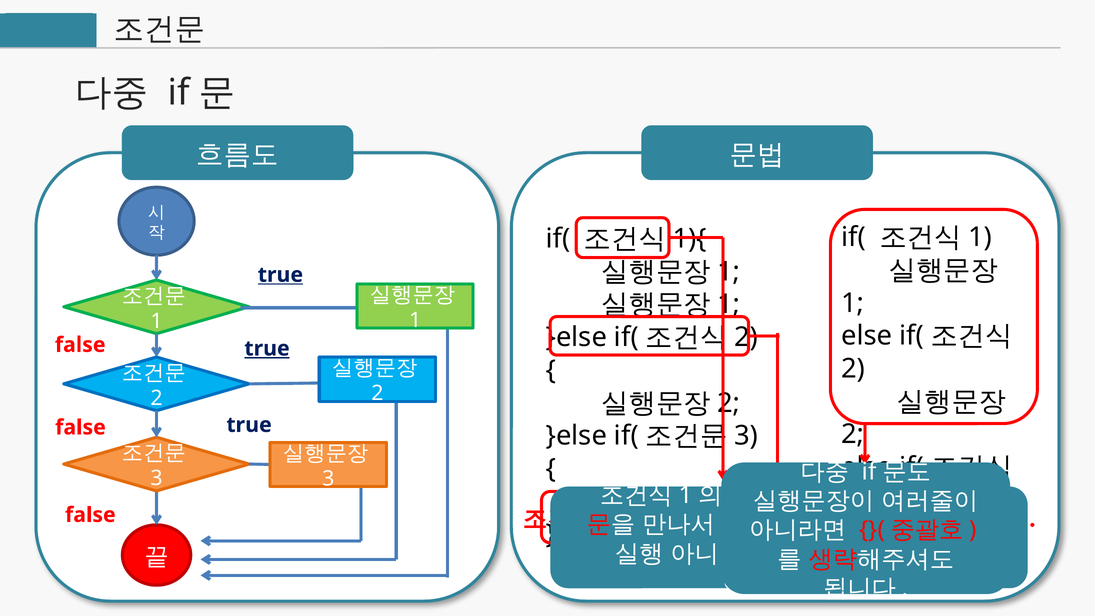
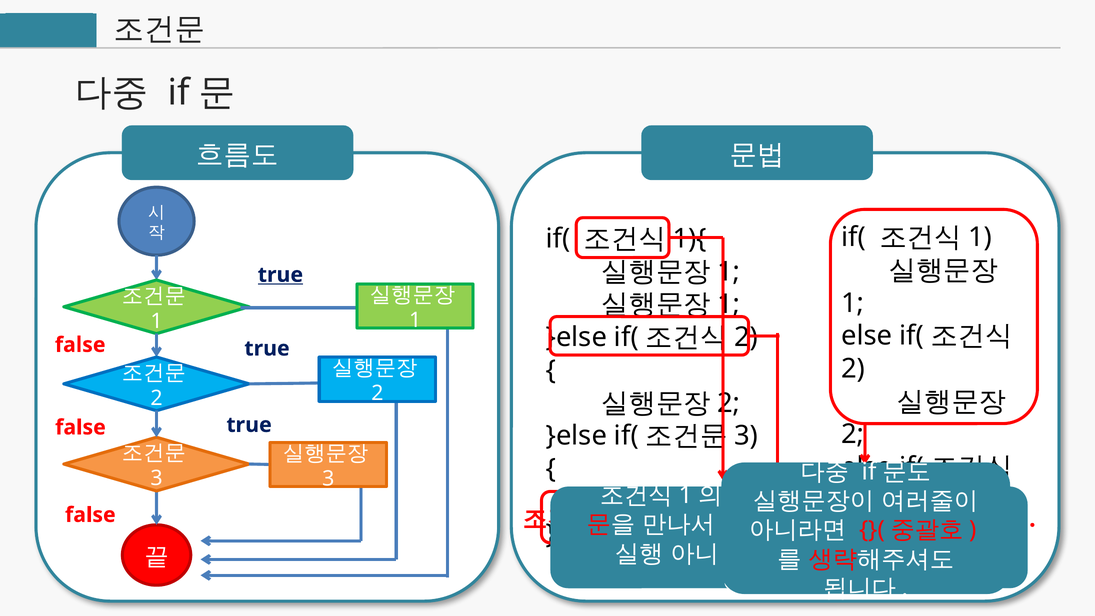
true at (267, 349) underline: present -> none
